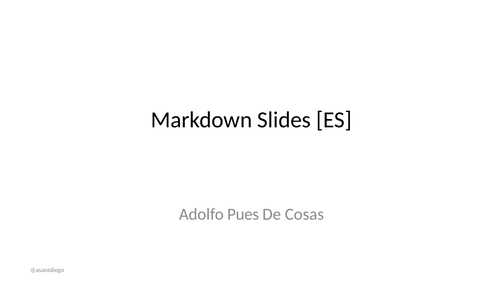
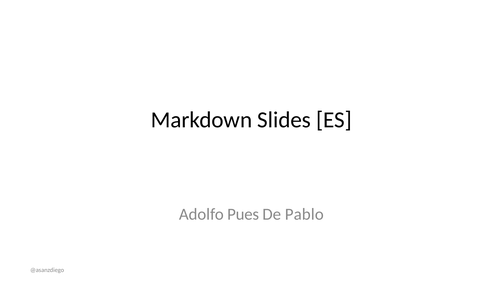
Cosas: Cosas -> Pablo
